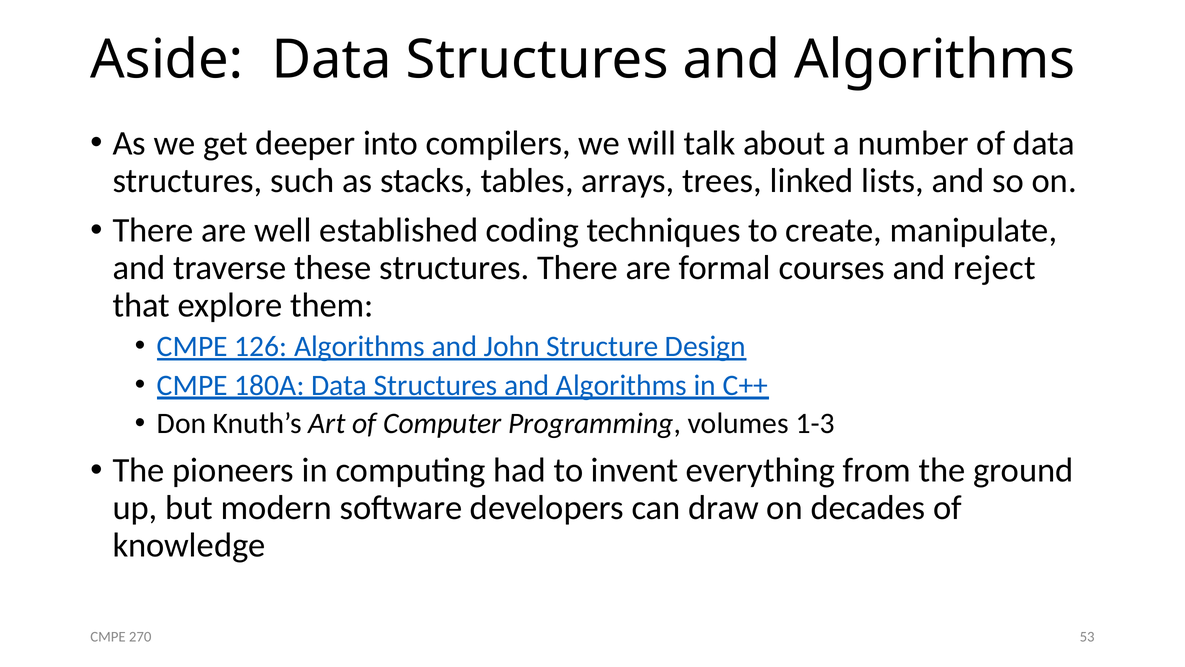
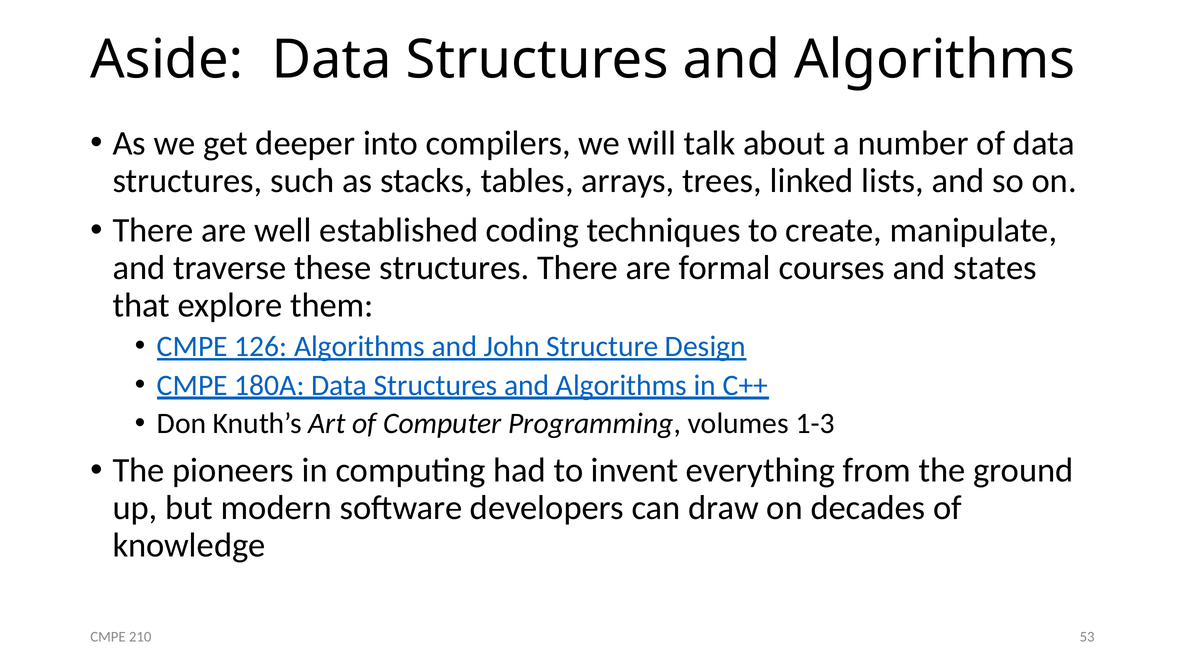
reject: reject -> states
270: 270 -> 210
